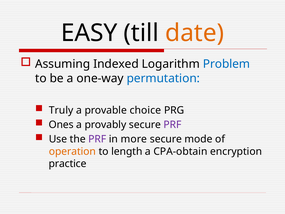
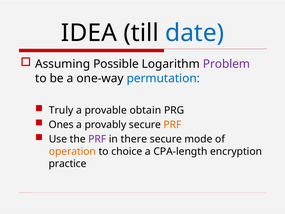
EASY: EASY -> IDEA
date colour: orange -> blue
Indexed: Indexed -> Possible
Problem colour: blue -> purple
choice: choice -> obtain
PRF at (173, 125) colour: purple -> orange
more: more -> there
length: length -> choice
CPA-obtain: CPA-obtain -> CPA-length
